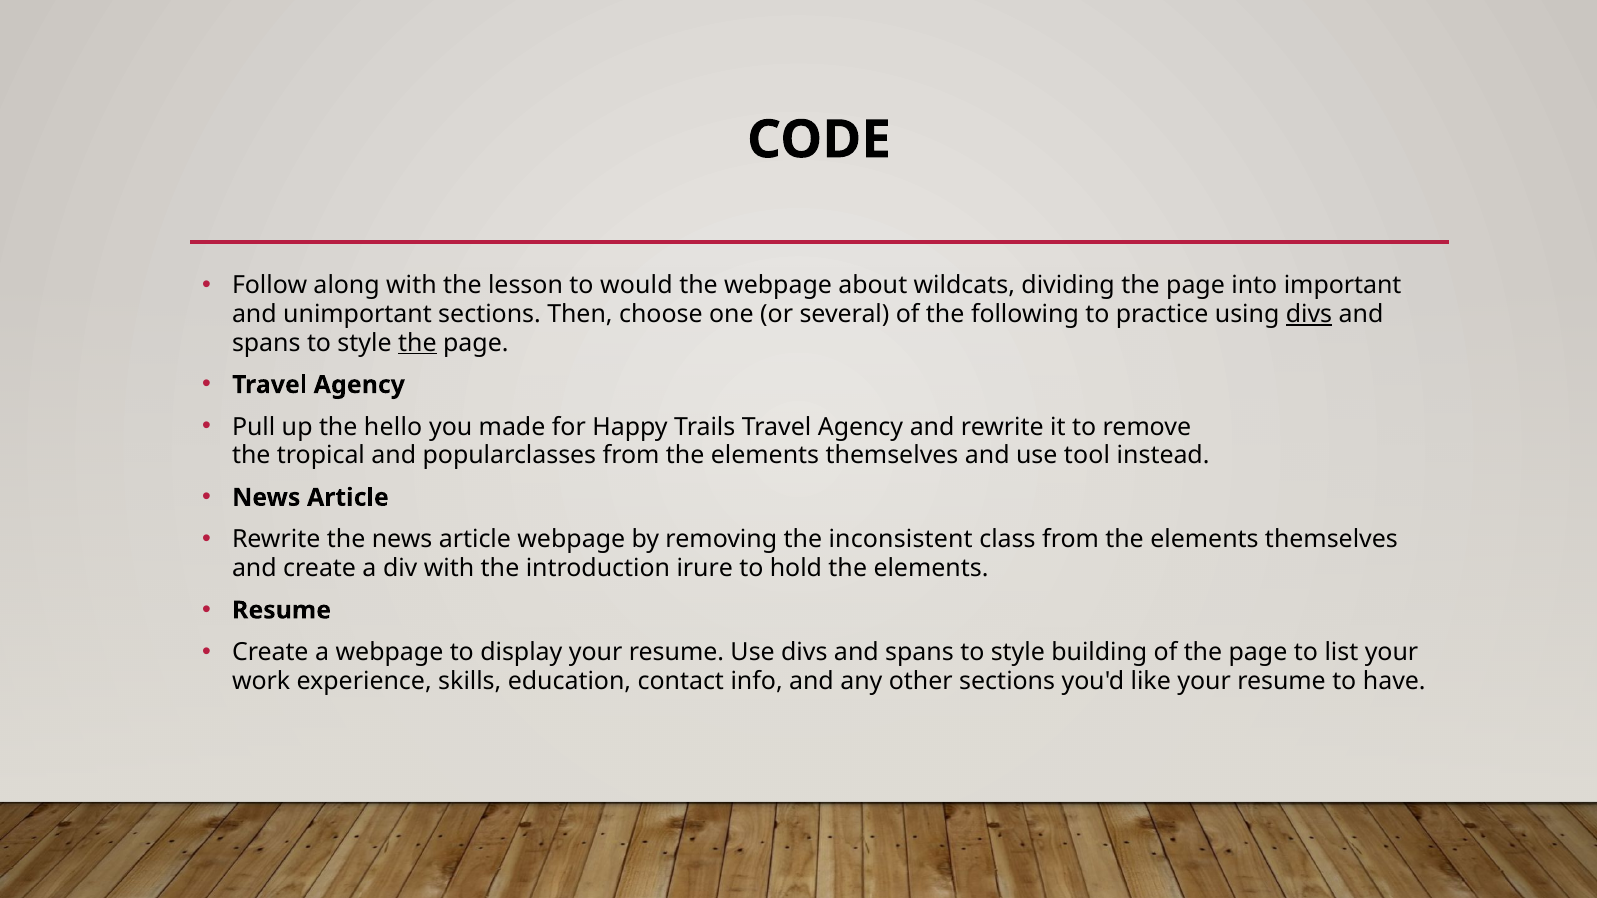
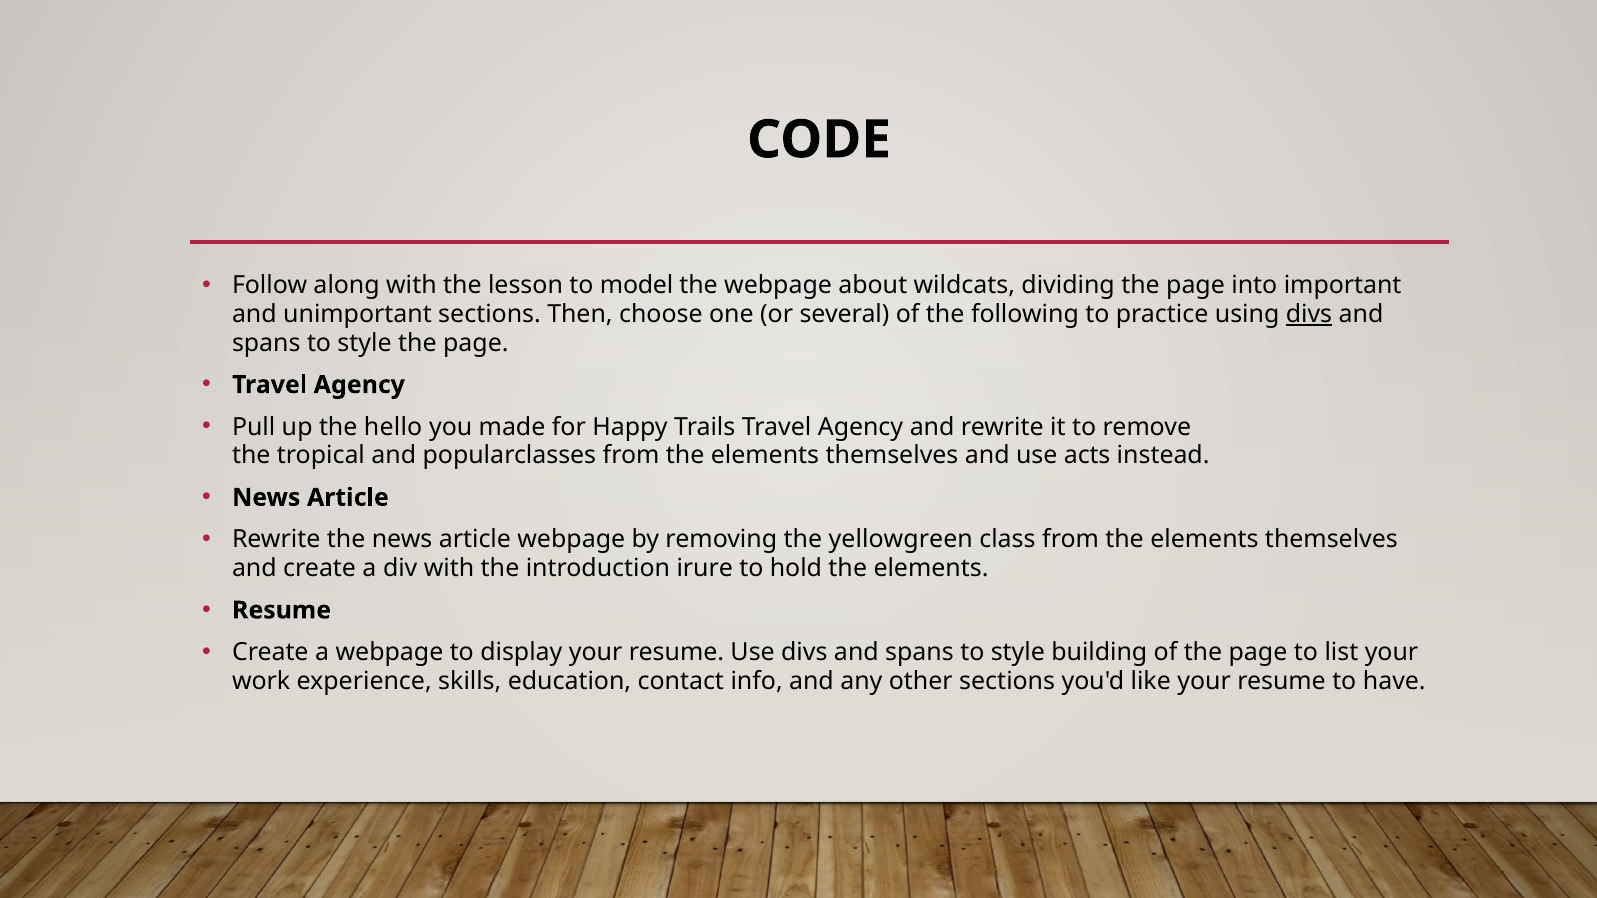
would: would -> model
the at (417, 343) underline: present -> none
tool: tool -> acts
inconsistent: inconsistent -> yellowgreen
